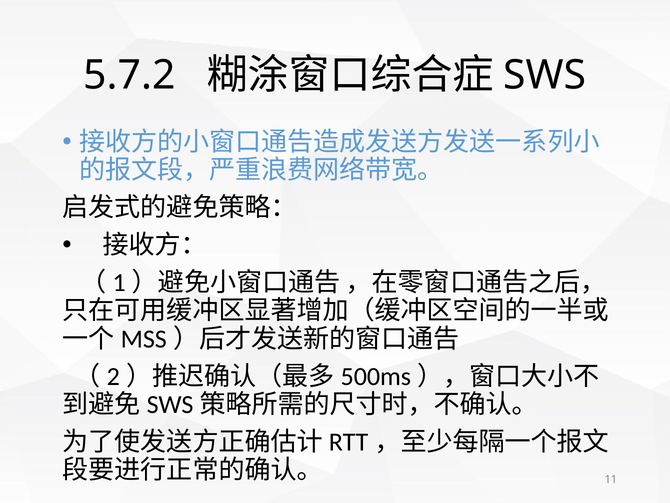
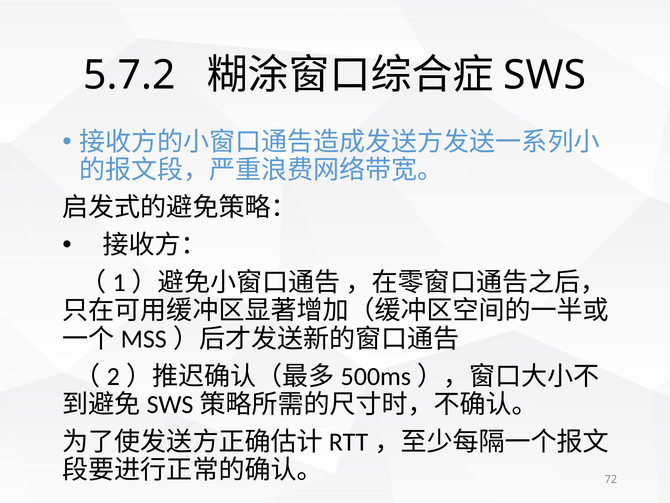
11: 11 -> 72
